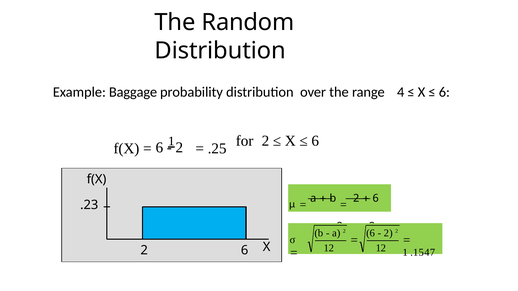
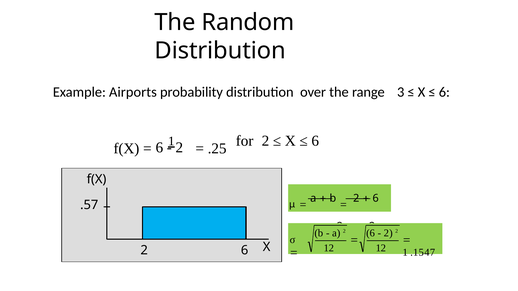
Baggage: Baggage -> Airports
range 4: 4 -> 3
.23: .23 -> .57
